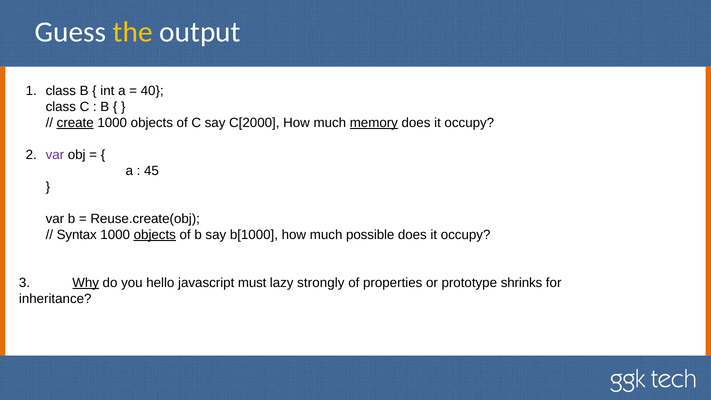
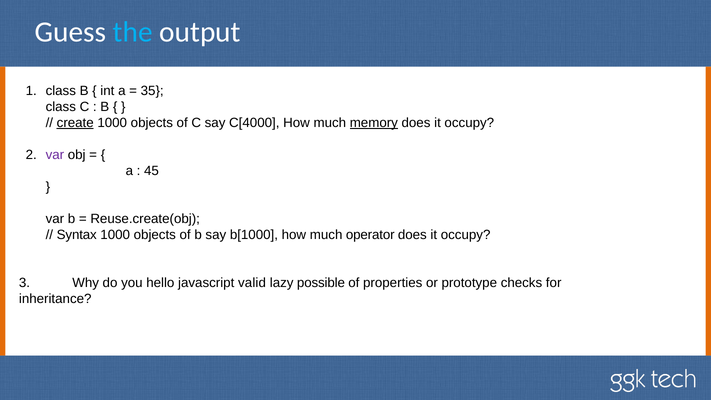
the colour: yellow -> light blue
40: 40 -> 35
C[2000: C[2000 -> C[4000
objects at (155, 235) underline: present -> none
possible: possible -> operator
Why underline: present -> none
must: must -> valid
strongly: strongly -> possible
shrinks: shrinks -> checks
